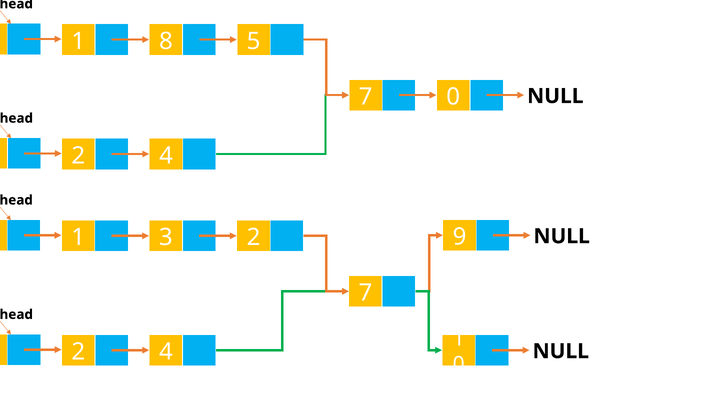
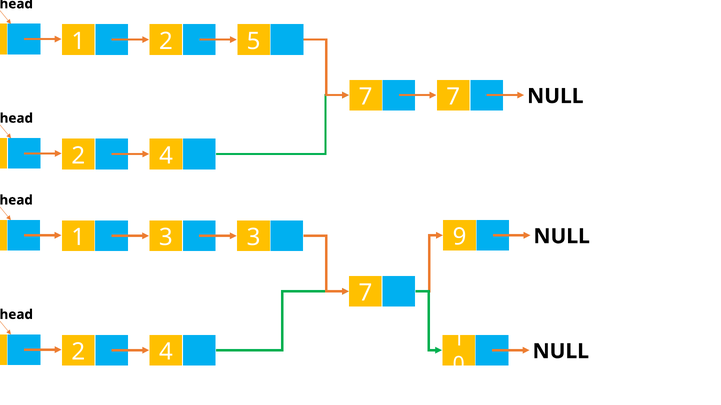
1 8: 8 -> 2
7 0: 0 -> 7
3 2: 2 -> 3
